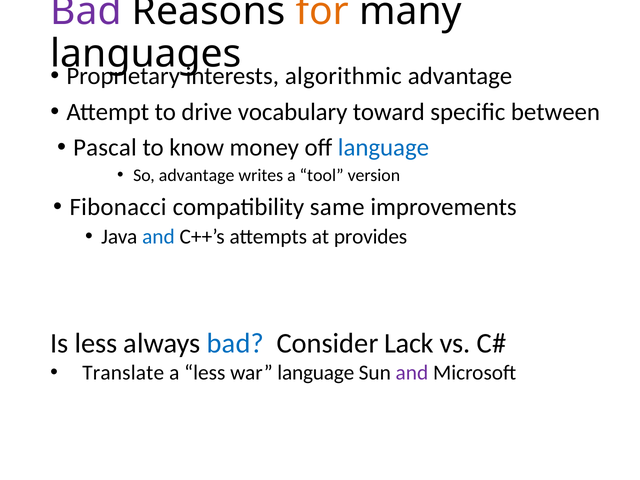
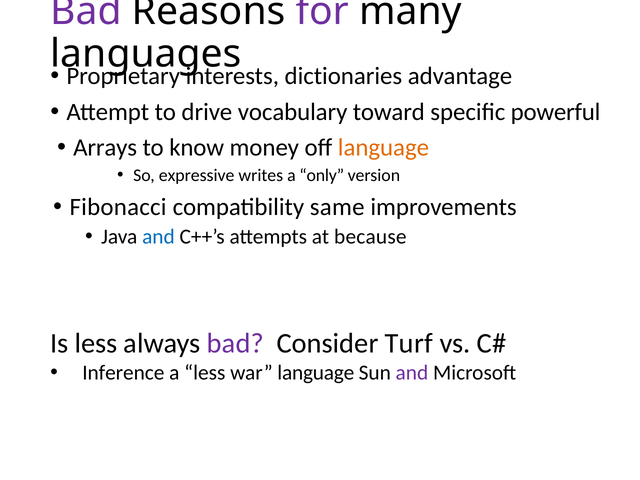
for colour: orange -> purple
algorithmic: algorithmic -> dictionaries
between: between -> powerful
Pascal: Pascal -> Arrays
language at (383, 148) colour: blue -> orange
So advantage: advantage -> expressive
tool: tool -> only
provides: provides -> because
bad at (235, 343) colour: blue -> purple
Lack: Lack -> Turf
Translate: Translate -> Inference
